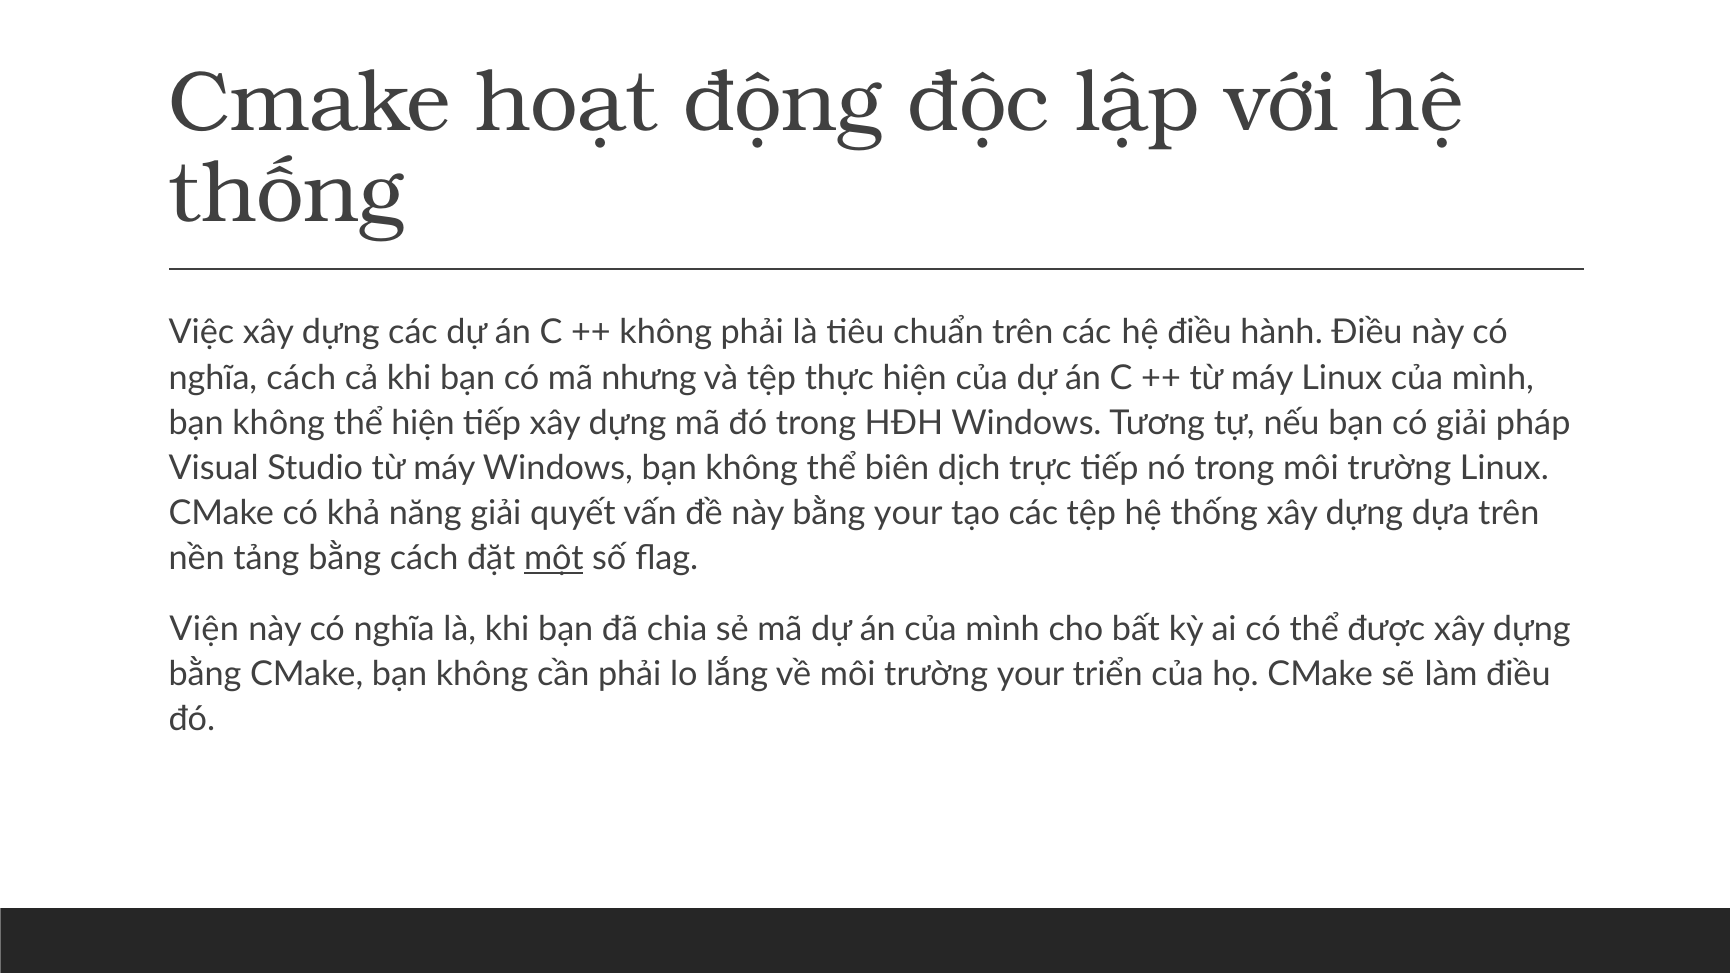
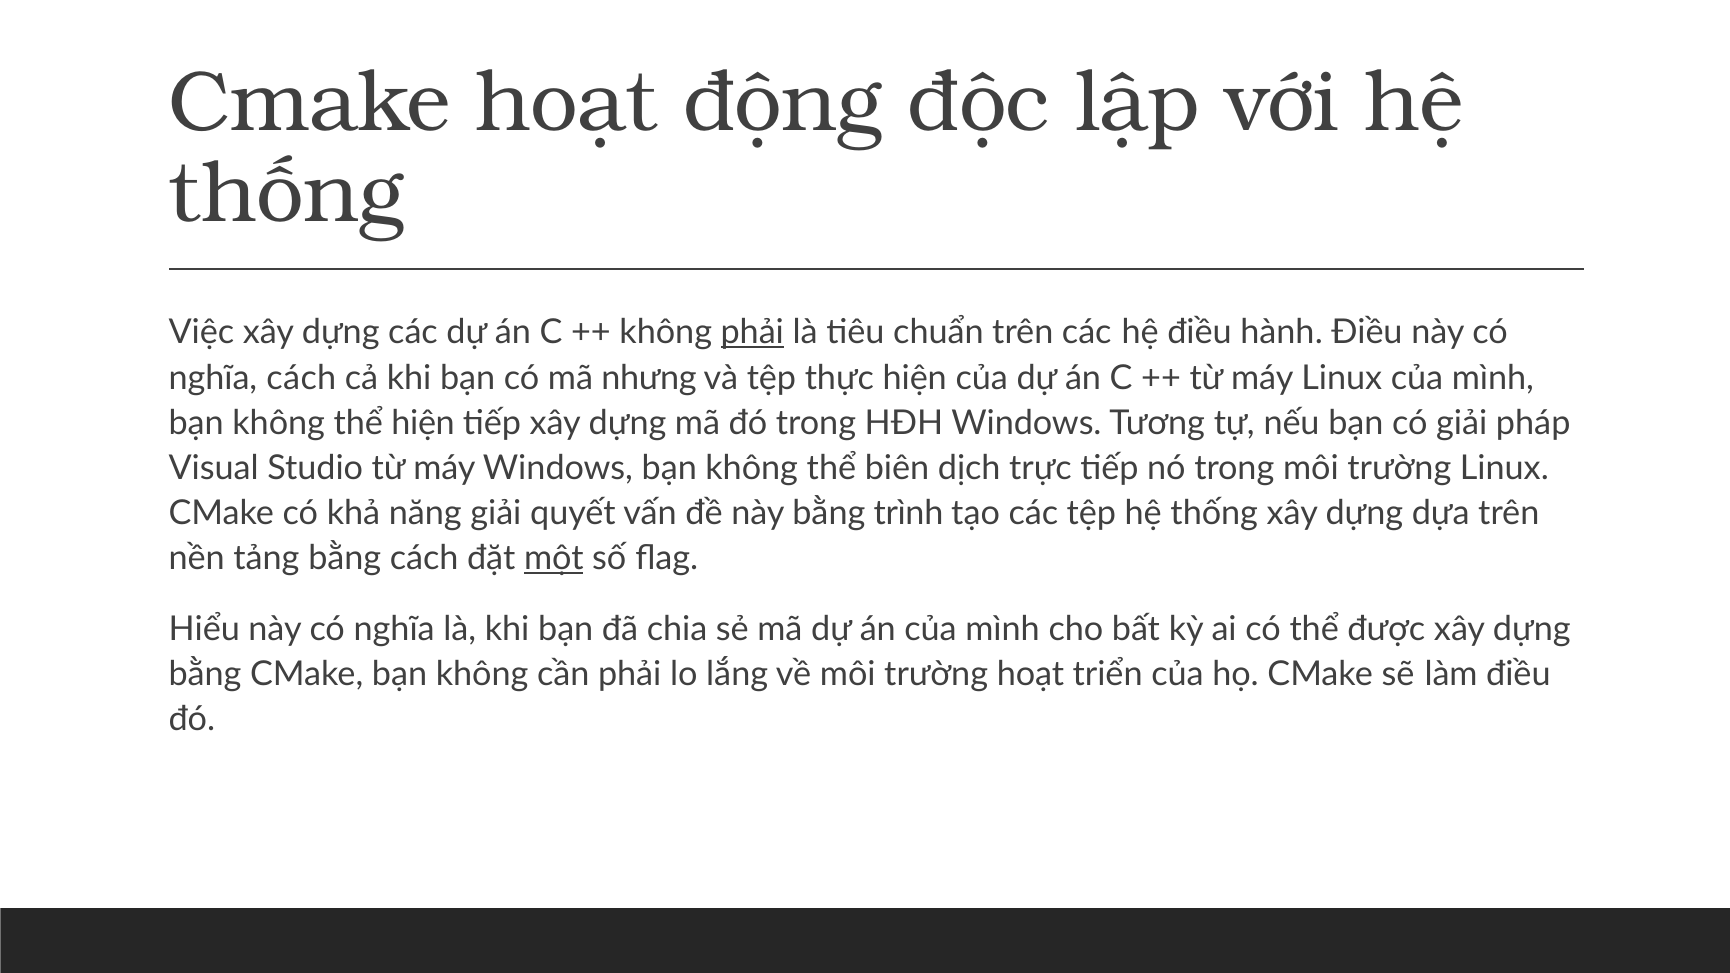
phải at (752, 333) underline: none -> present
bằng your: your -> trình
Viện: Viện -> Hiểu
trường your: your -> hoạt
